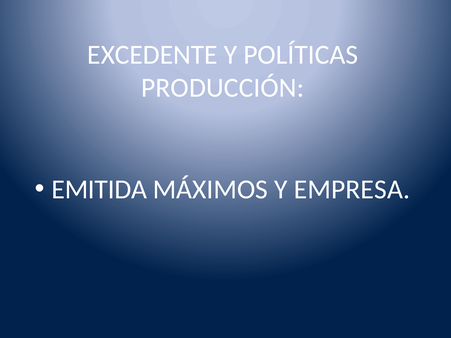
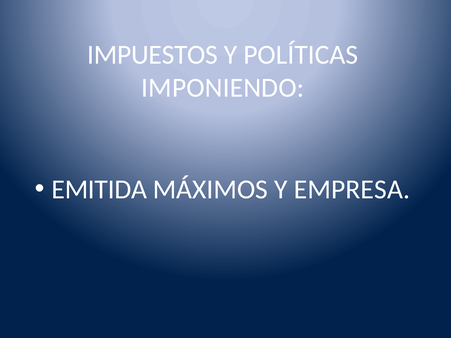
EXCEDENTE: EXCEDENTE -> IMPUESTOS
PRODUCCIÓN: PRODUCCIÓN -> IMPONIENDO
